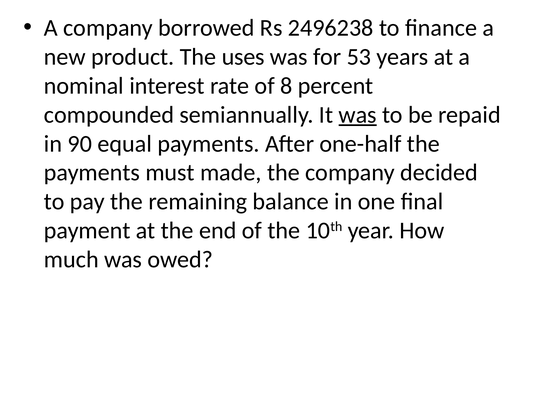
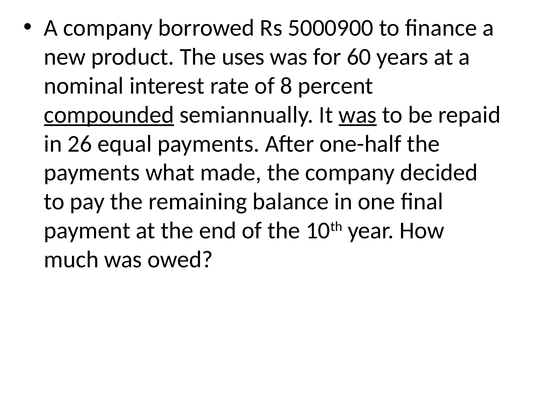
2496238: 2496238 -> 5000900
53: 53 -> 60
compounded underline: none -> present
90: 90 -> 26
must: must -> what
